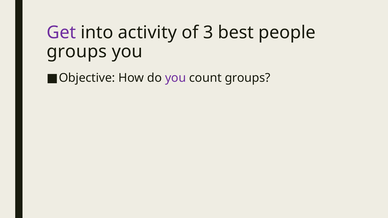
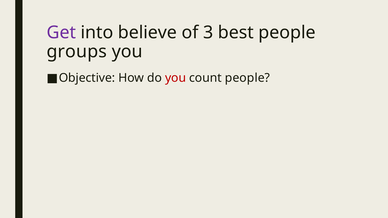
activity: activity -> believe
you at (176, 78) colour: purple -> red
count groups: groups -> people
